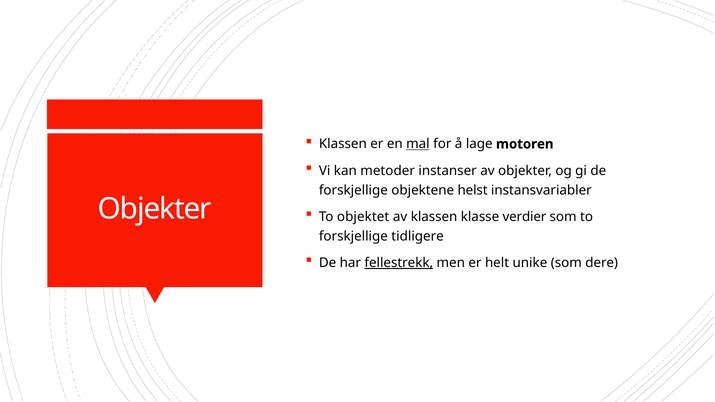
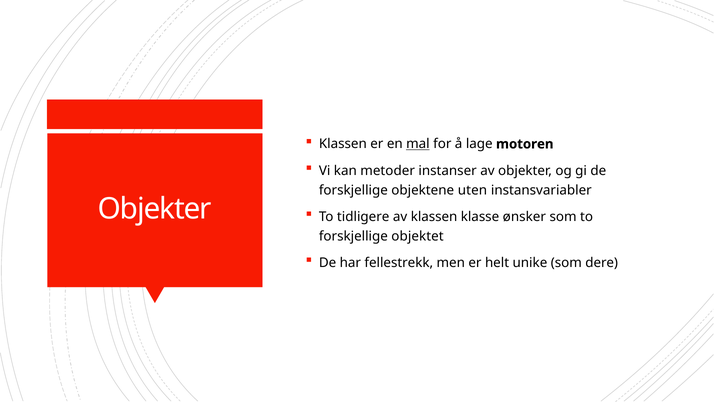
helst: helst -> uten
objektet: objektet -> tidligere
verdier: verdier -> ønsker
tidligere: tidligere -> objektet
fellestrekk underline: present -> none
